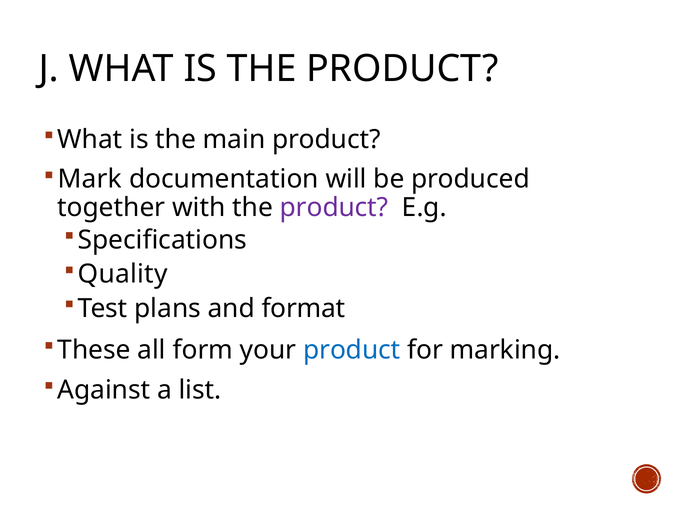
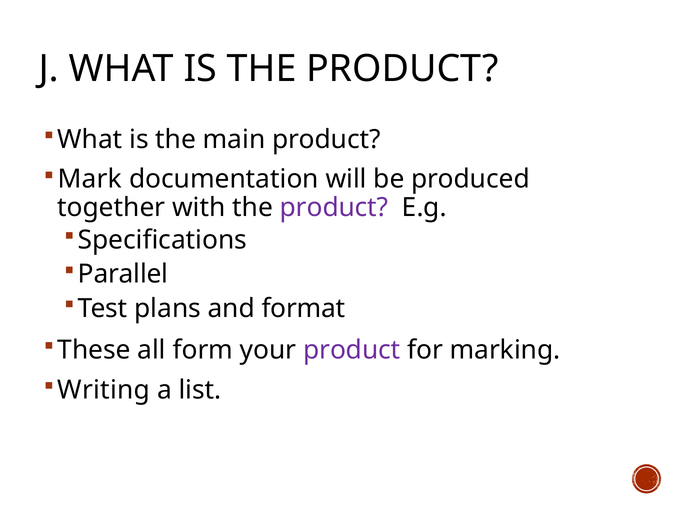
Quality: Quality -> Parallel
product at (352, 350) colour: blue -> purple
Against: Against -> Writing
